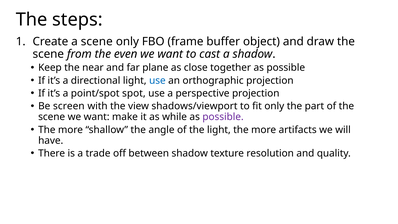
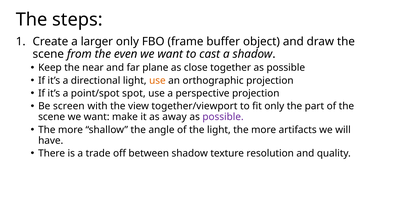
a scene: scene -> larger
use at (157, 80) colour: blue -> orange
shadows/viewport: shadows/viewport -> together/viewport
while: while -> away
